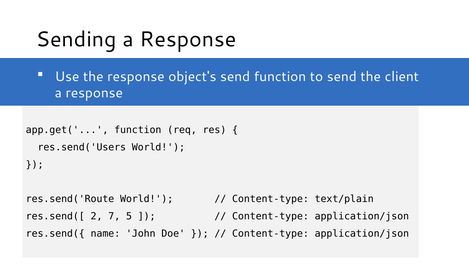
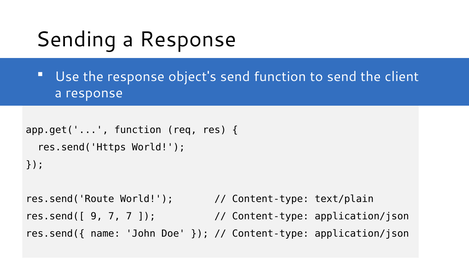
res.send('Users: res.send('Users -> res.send('Https
2: 2 -> 9
7 5: 5 -> 7
